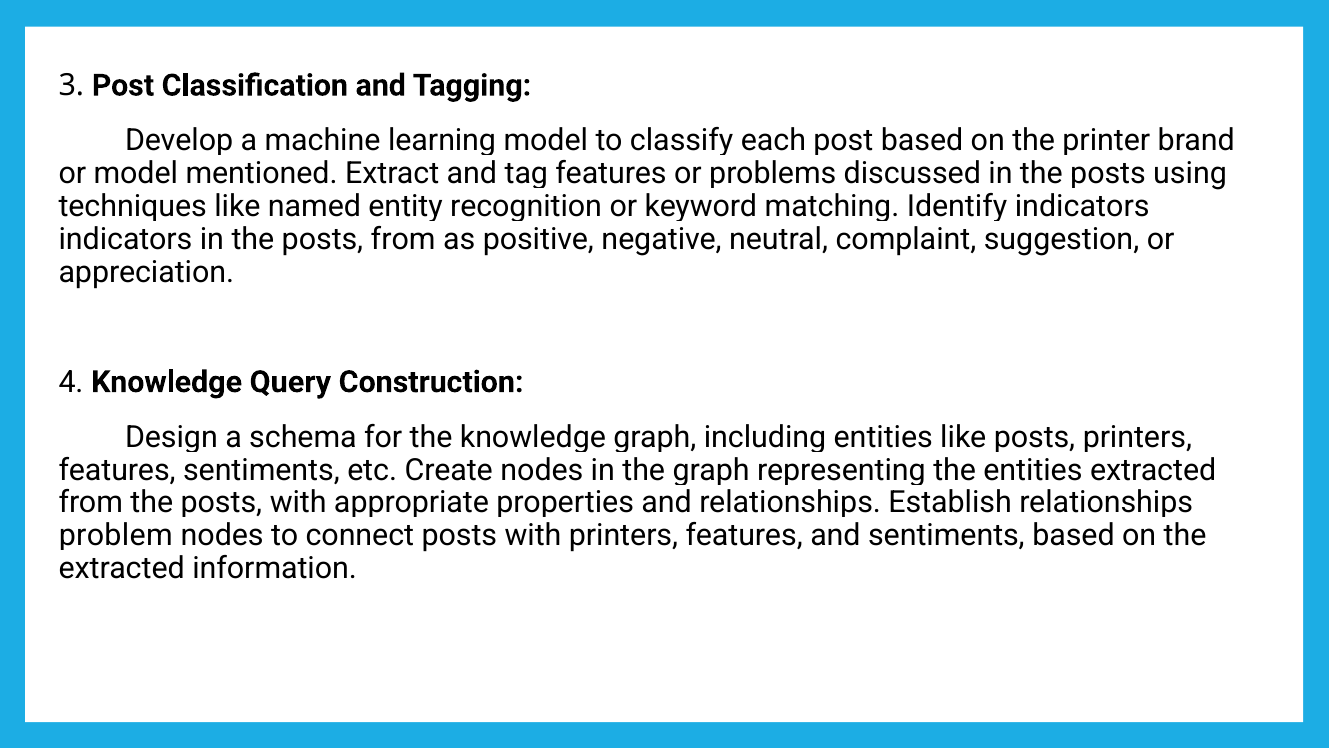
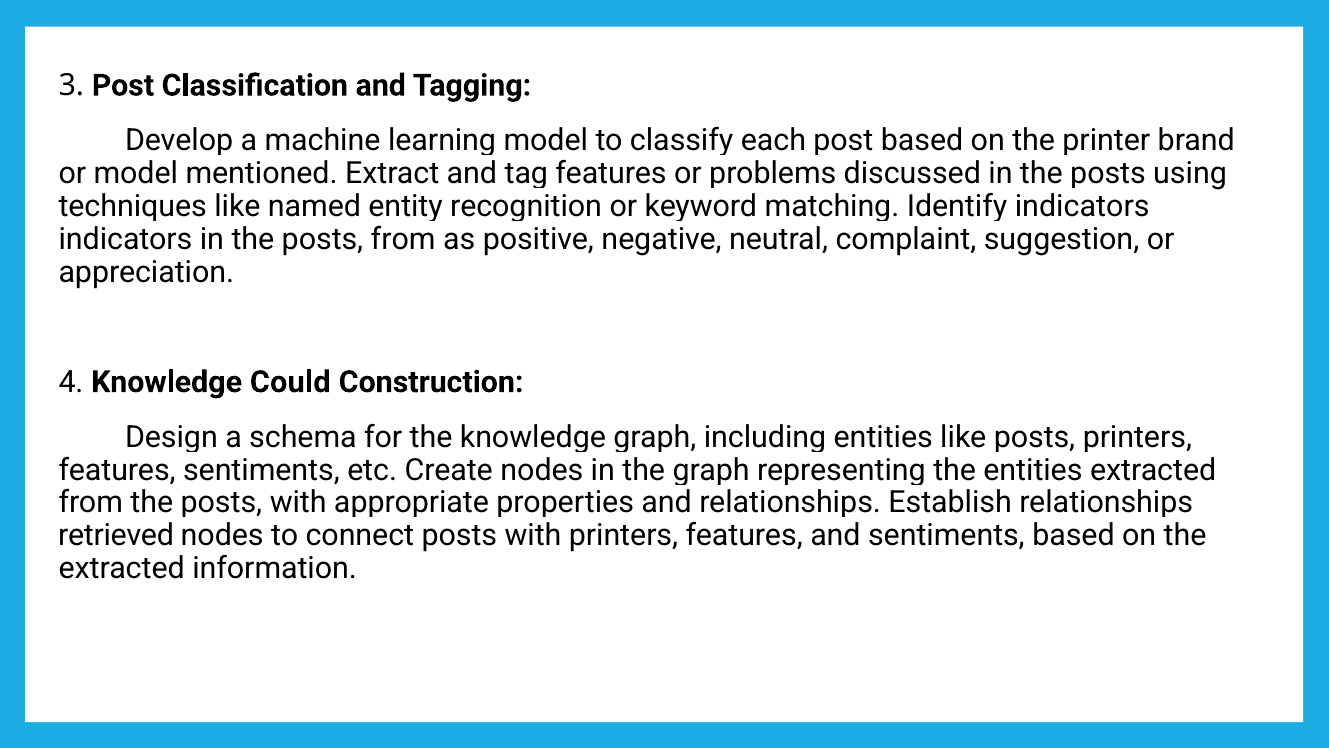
Query: Query -> Could
problem: problem -> retrieved
